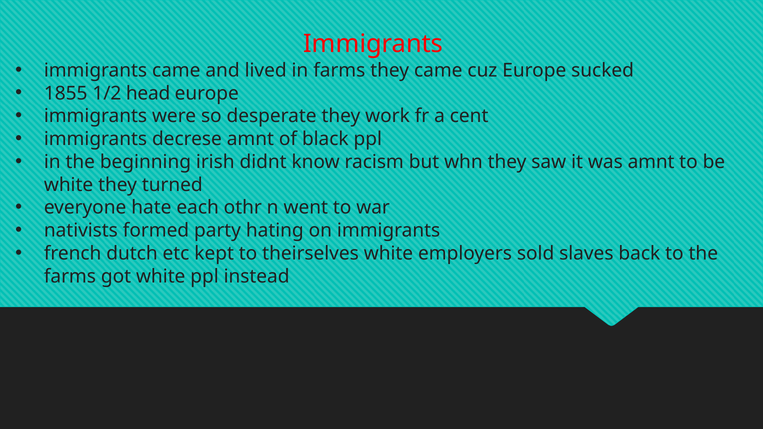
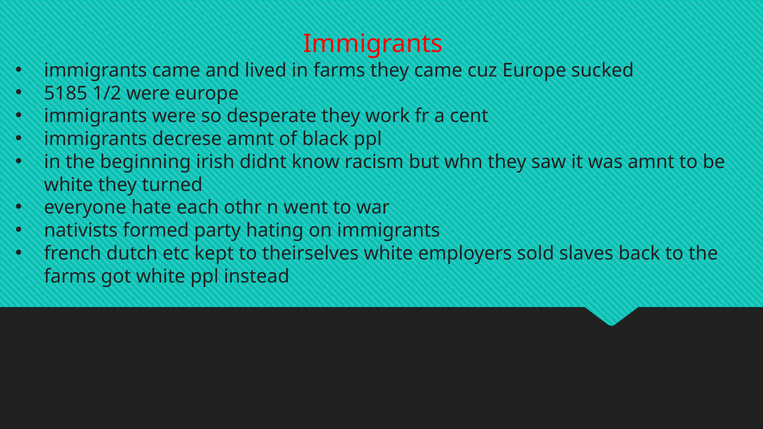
1855: 1855 -> 5185
1/2 head: head -> were
